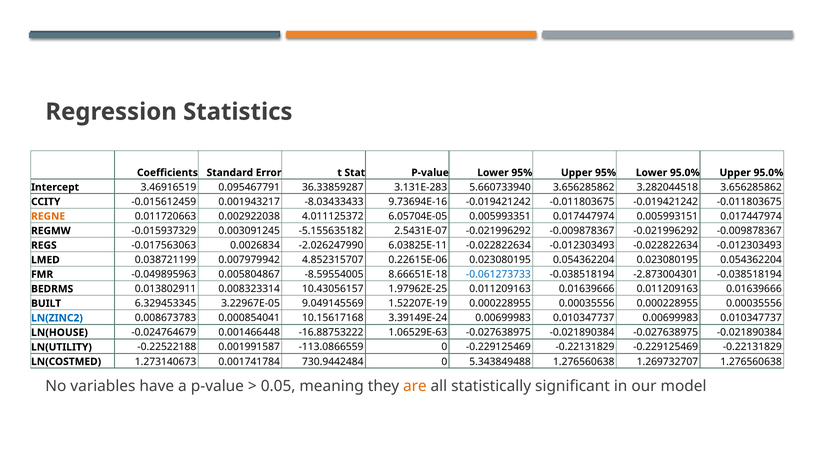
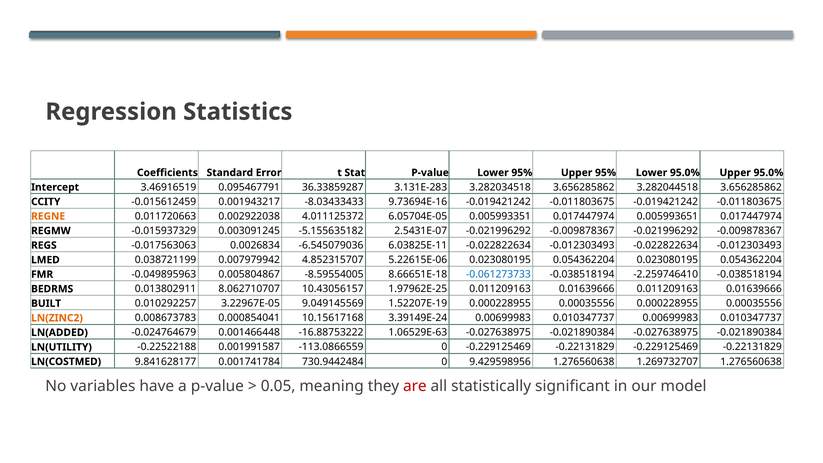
5.660733940: 5.660733940 -> 3.282034518
0.005993151: 0.005993151 -> 0.005993651
-2.026247990: -2.026247990 -> -6.545079036
0.22615E-06: 0.22615E-06 -> 5.22615E-06
-2.873004301: -2.873004301 -> -2.259746410
0.008323314: 0.008323314 -> 8.062710707
6.329453345: 6.329453345 -> 0.010292257
LN(ZINC2 colour: blue -> orange
LN(HOUSE: LN(HOUSE -> LN(ADDED
1.273140673: 1.273140673 -> 9.841628177
5.343849488: 5.343849488 -> 9.429598956
are colour: orange -> red
